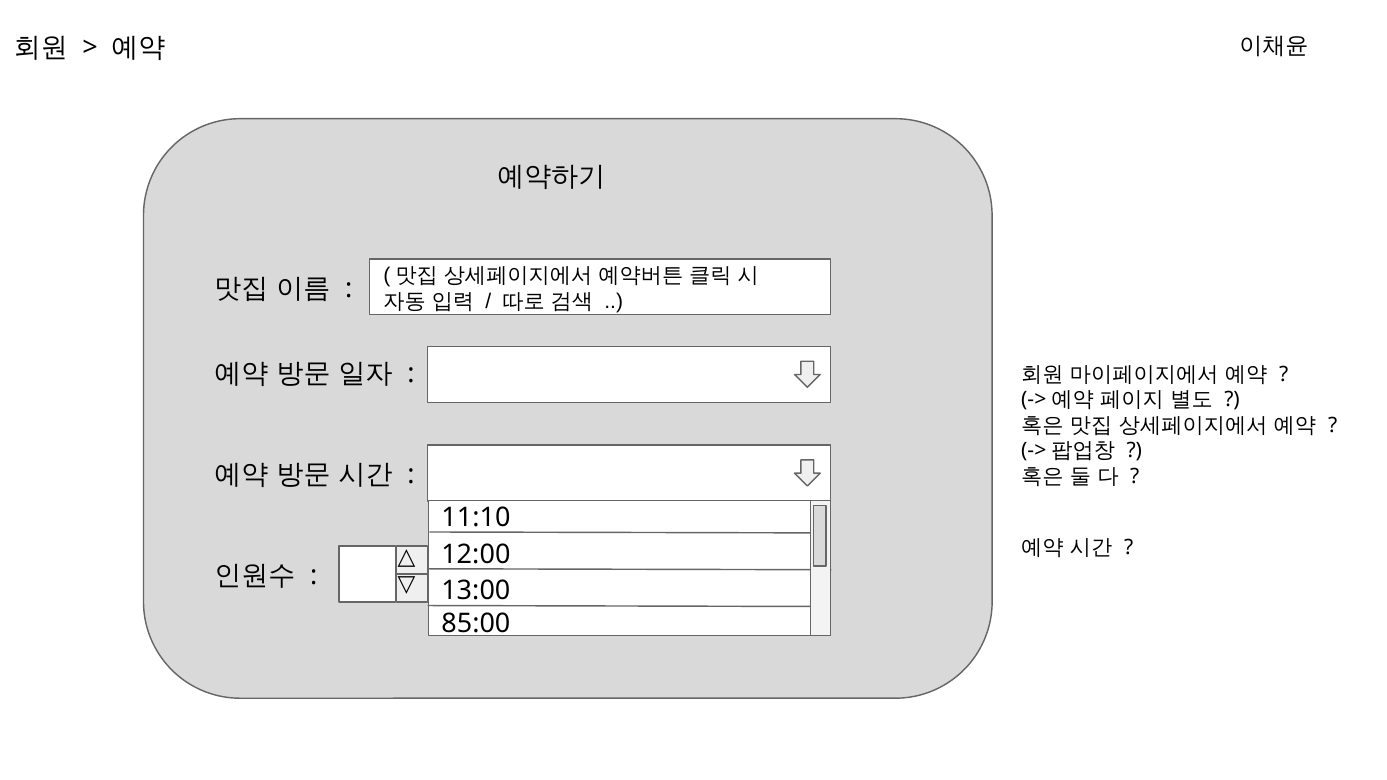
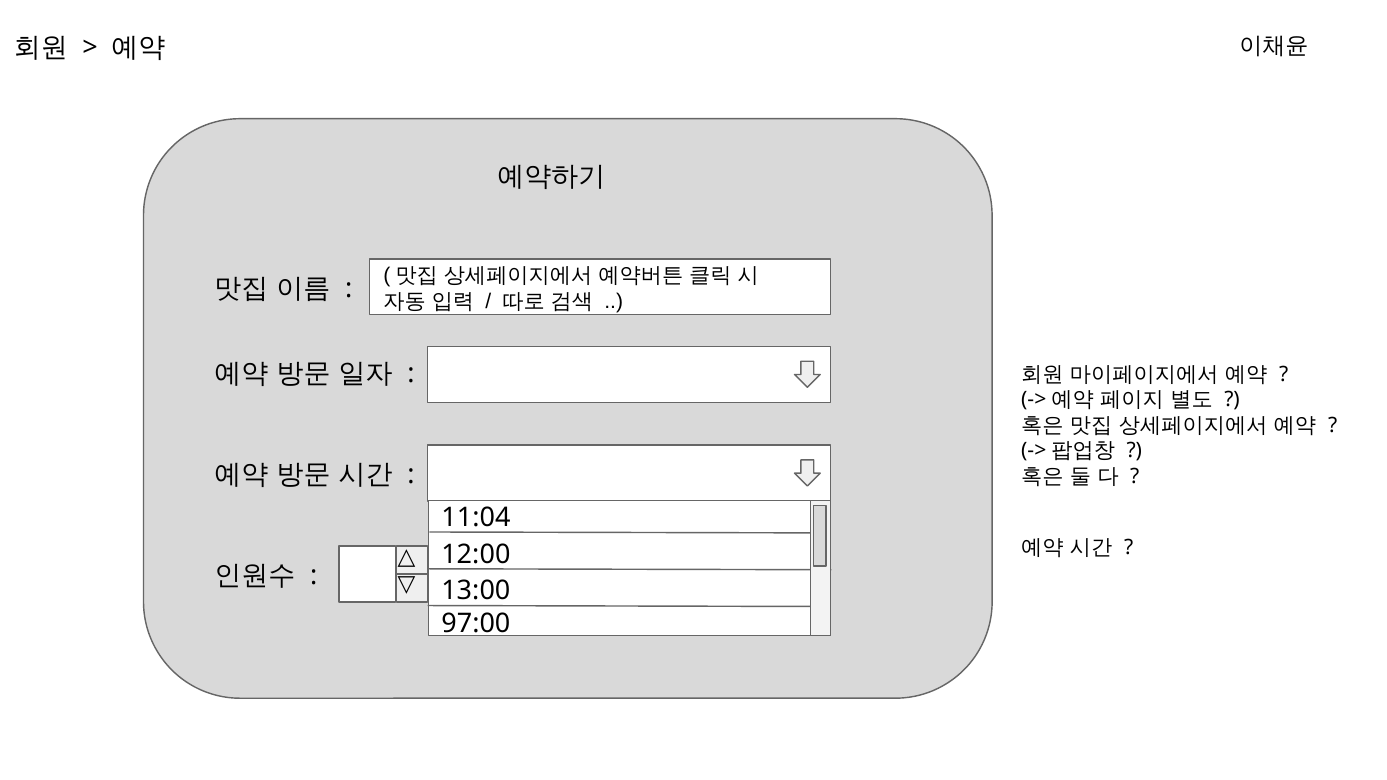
11:10: 11:10 -> 11:04
85:00: 85:00 -> 97:00
